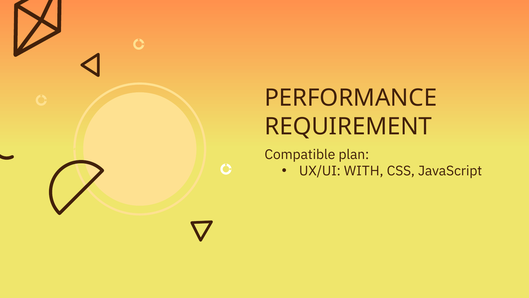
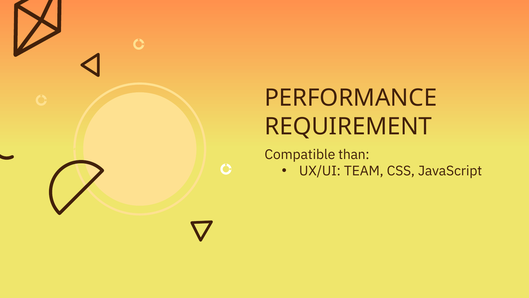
plan: plan -> than
WITH: WITH -> TEAM
